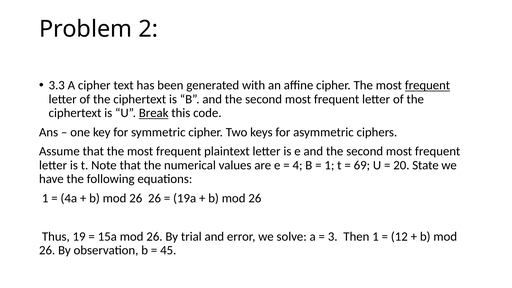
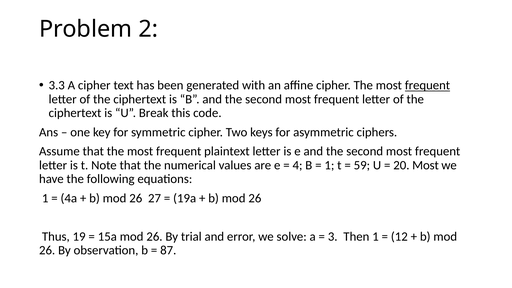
Break underline: present -> none
69: 69 -> 59
20 State: State -> Most
26 26: 26 -> 27
45: 45 -> 87
